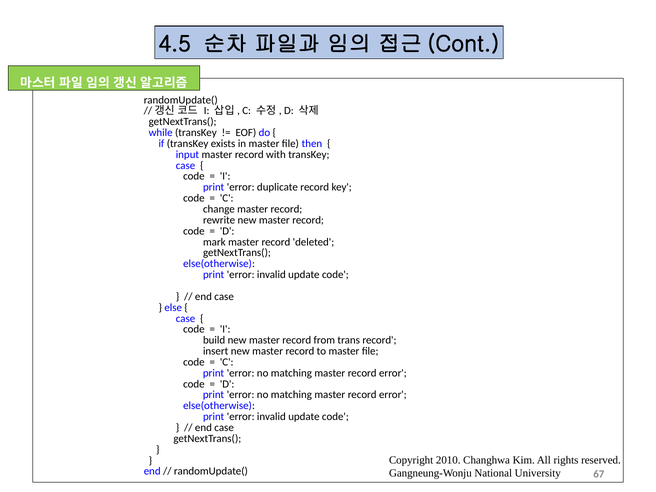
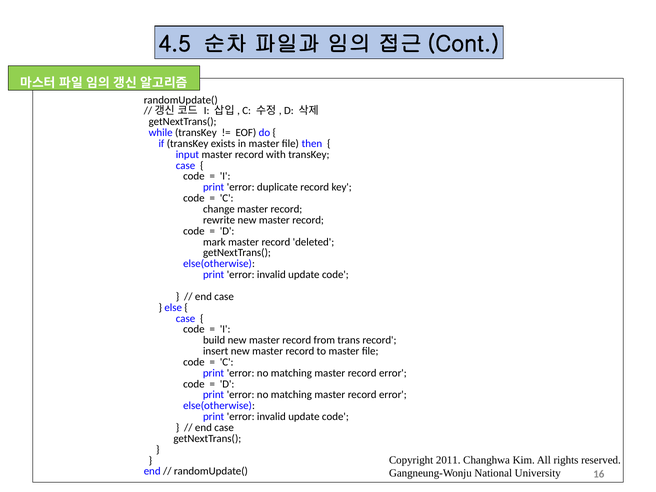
2010: 2010 -> 2011
67: 67 -> 16
